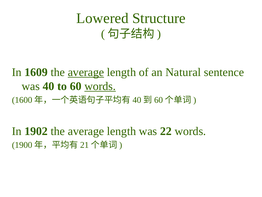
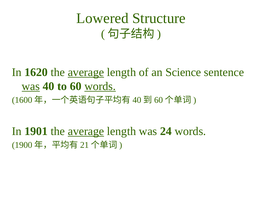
1609: 1609 -> 1620
Natural: Natural -> Science
was at (31, 86) underline: none -> present
1902: 1902 -> 1901
average at (86, 131) underline: none -> present
22: 22 -> 24
